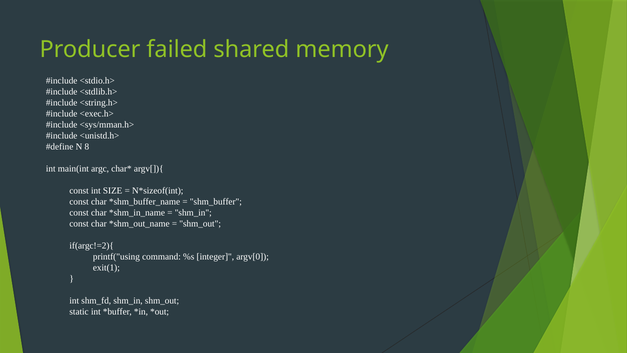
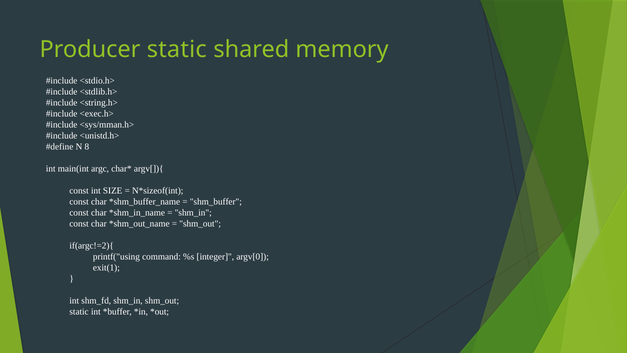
Producer failed: failed -> static
